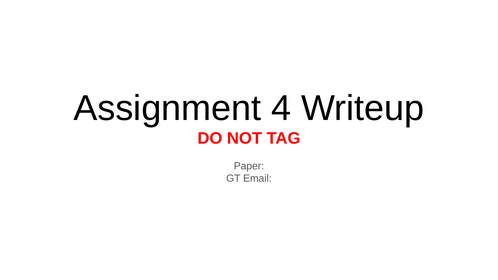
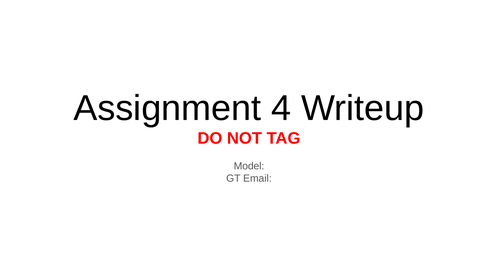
Paper: Paper -> Model
